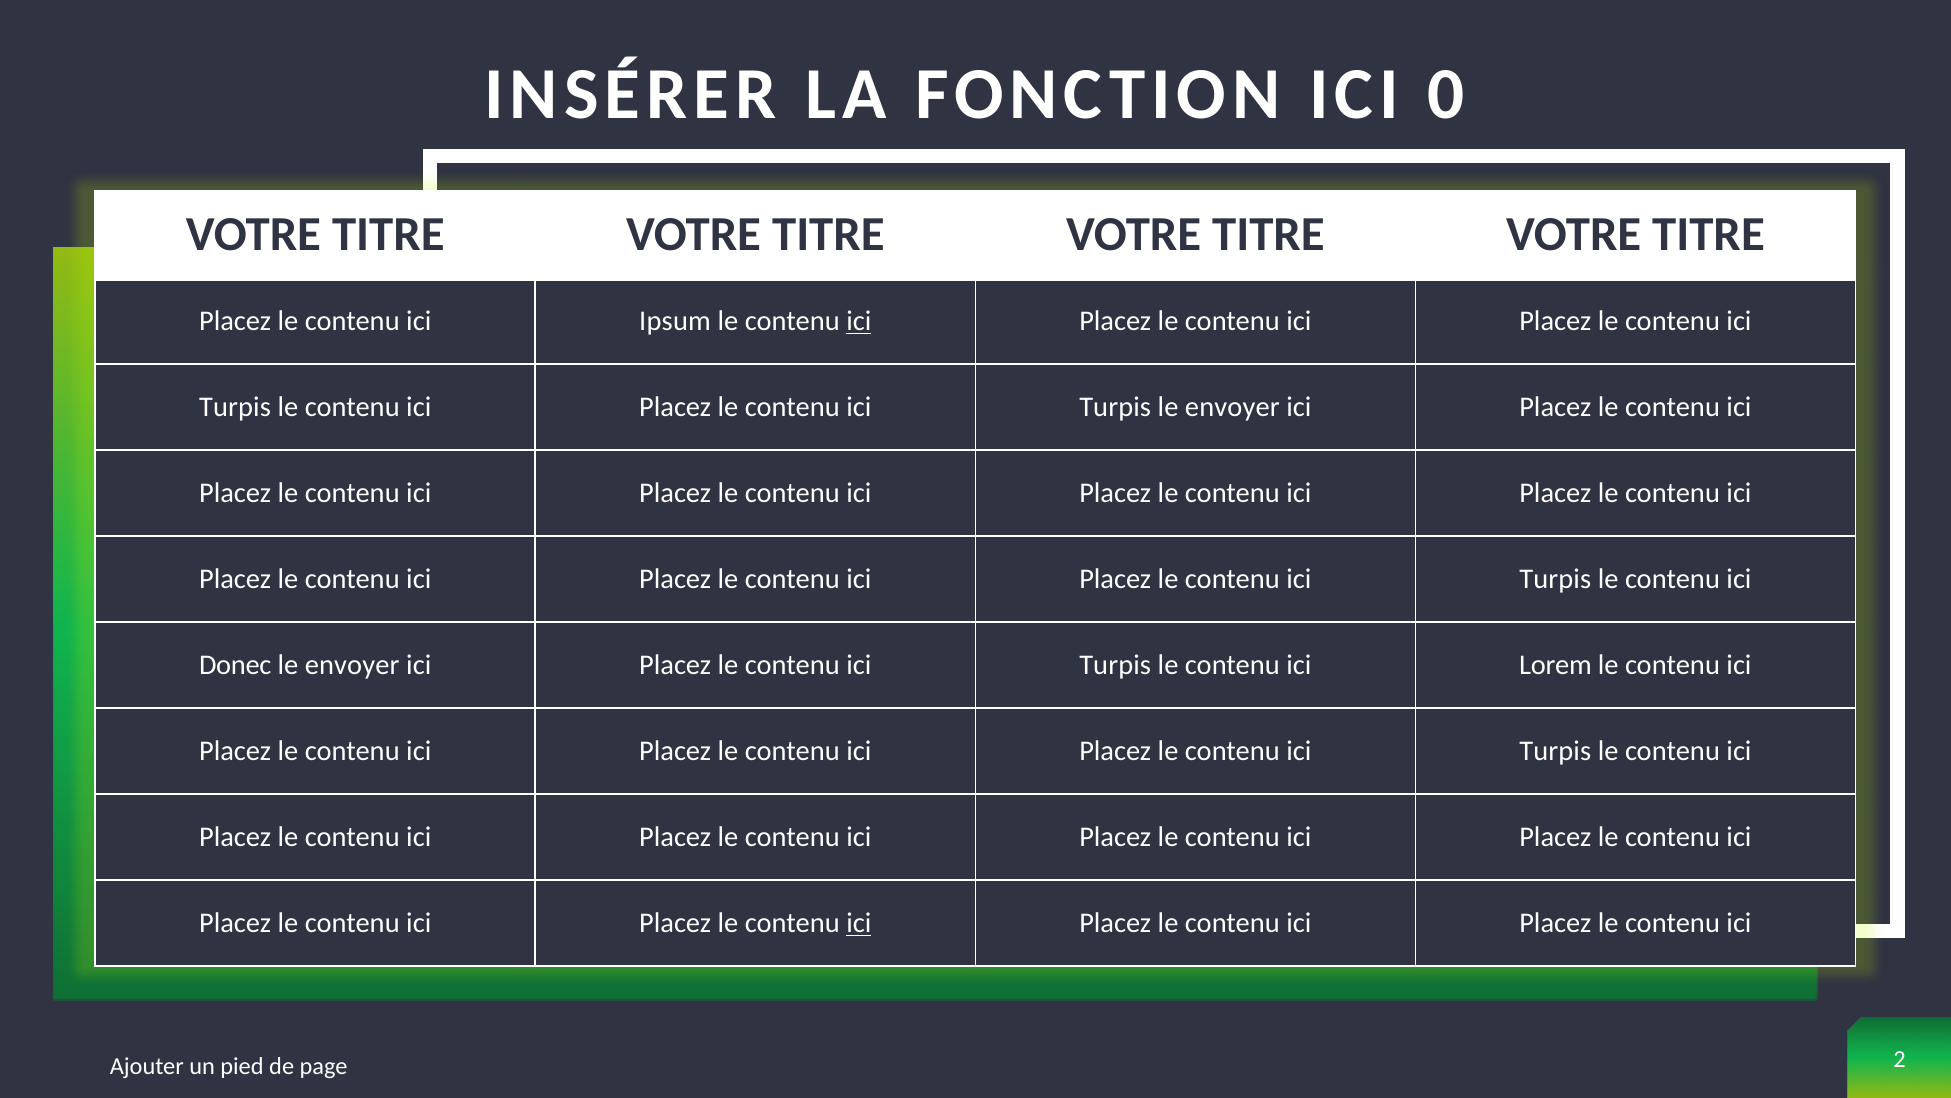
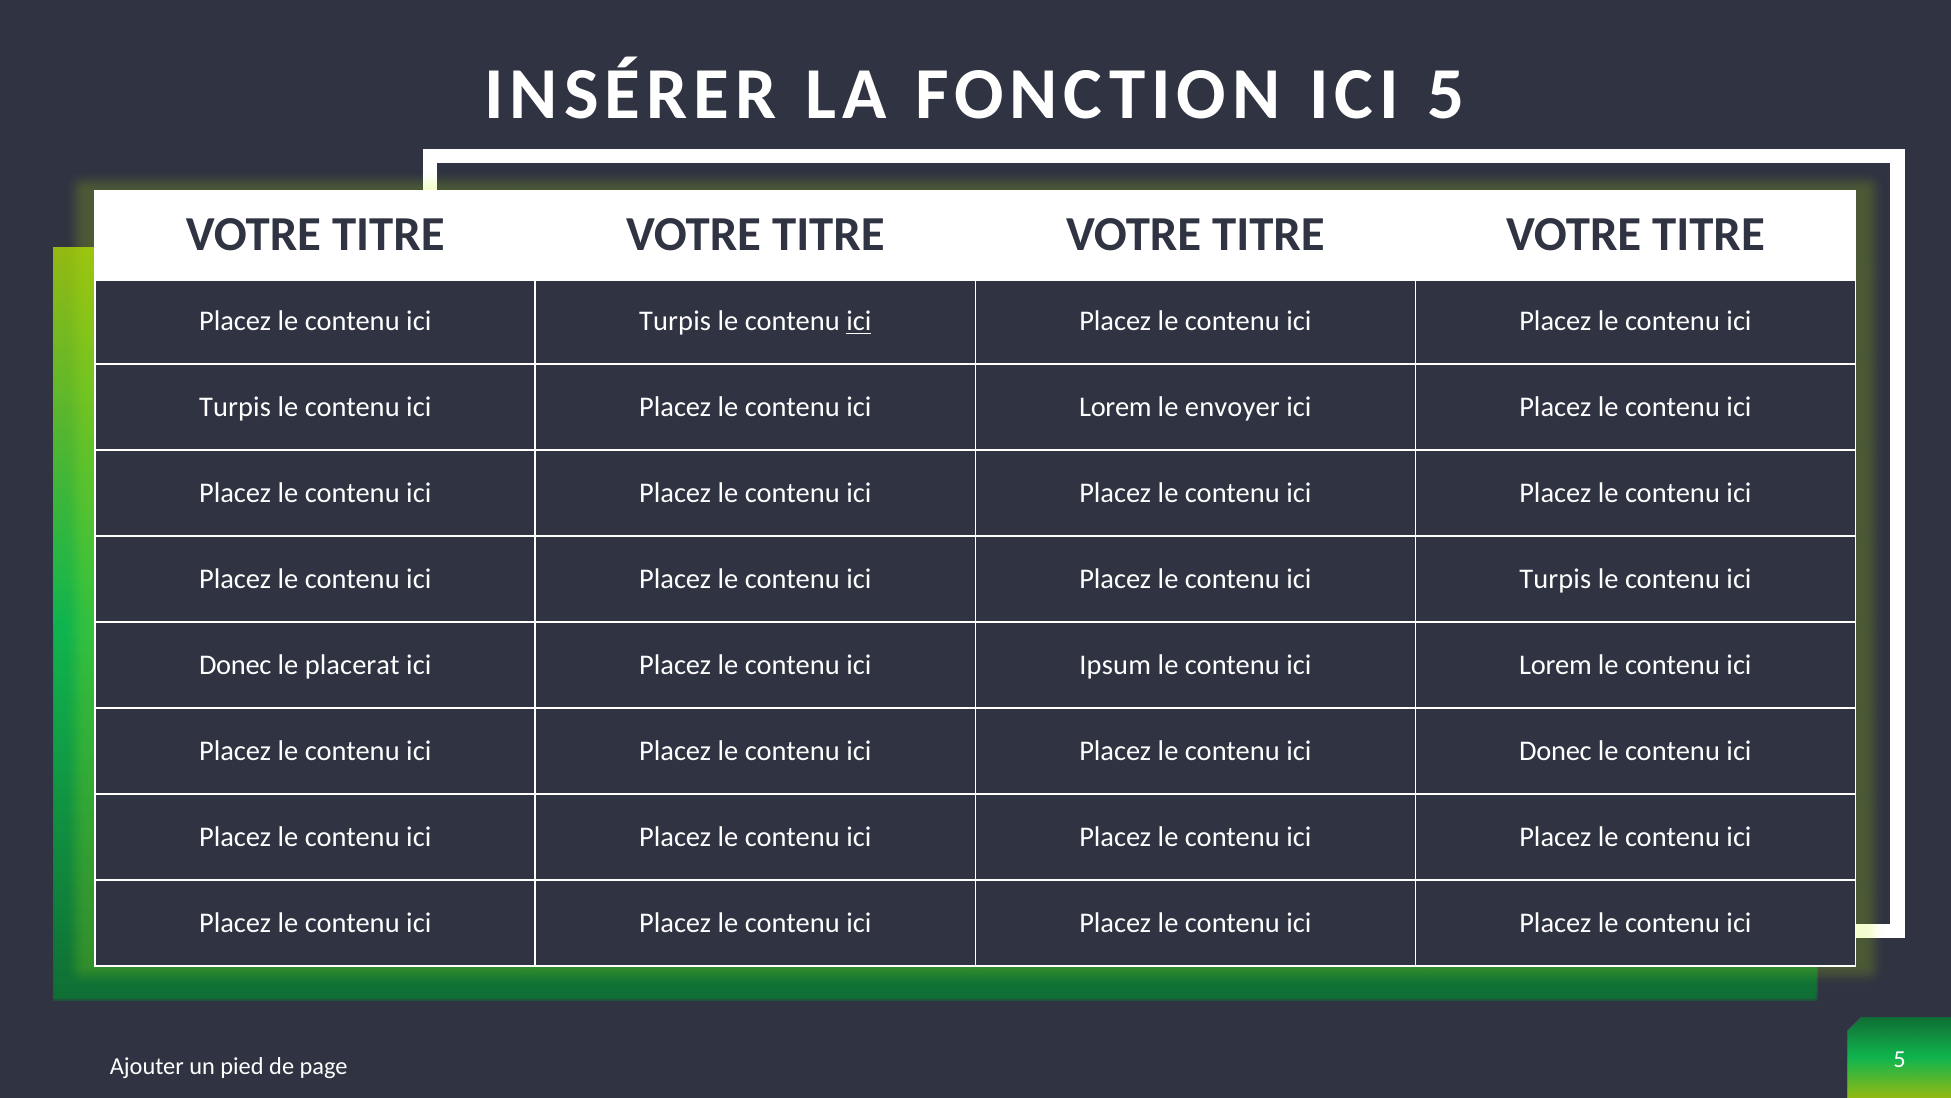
ICI 0: 0 -> 5
Ipsum at (675, 321): Ipsum -> Turpis
Turpis at (1115, 407): Turpis -> Lorem
envoyer at (352, 665): envoyer -> placerat
Turpis at (1115, 665): Turpis -> Ipsum
Turpis at (1555, 751): Turpis -> Donec
ici at (859, 923) underline: present -> none
page 2: 2 -> 5
